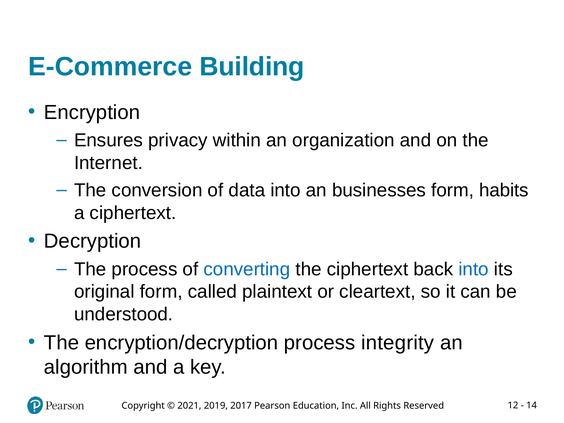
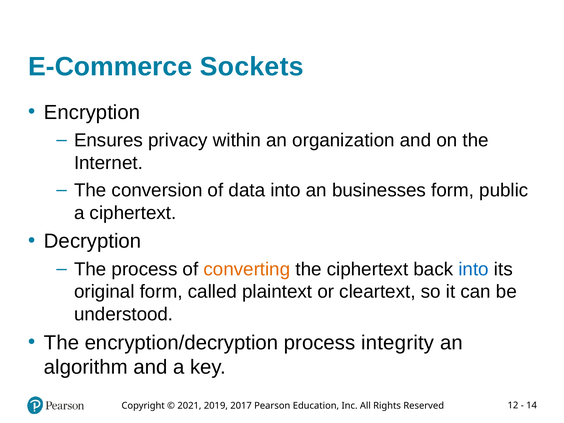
Building: Building -> Sockets
habits: habits -> public
converting colour: blue -> orange
